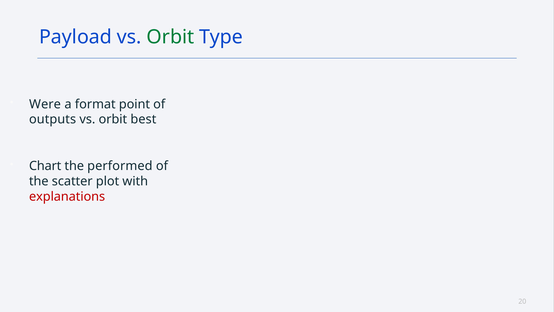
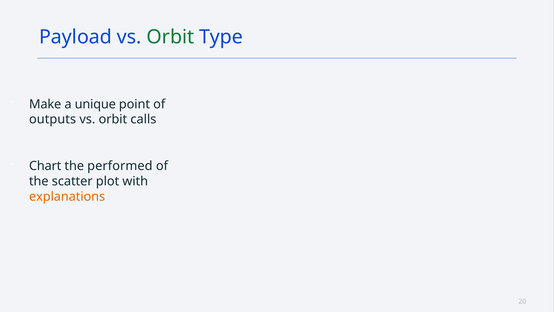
Were: Were -> Make
format: format -> unique
best: best -> calls
explanations colour: red -> orange
